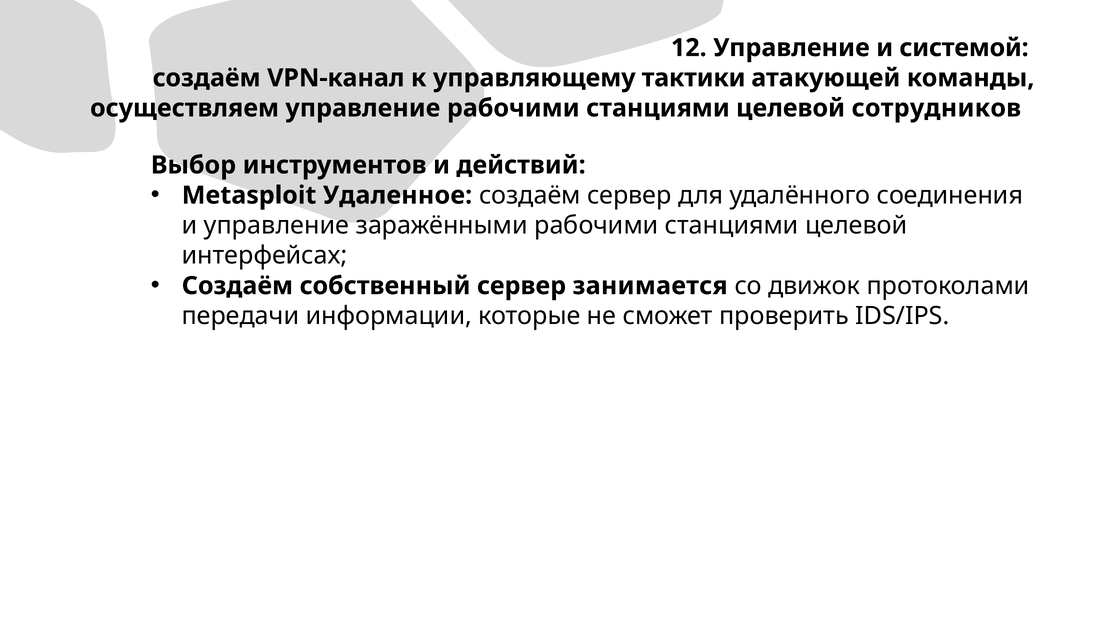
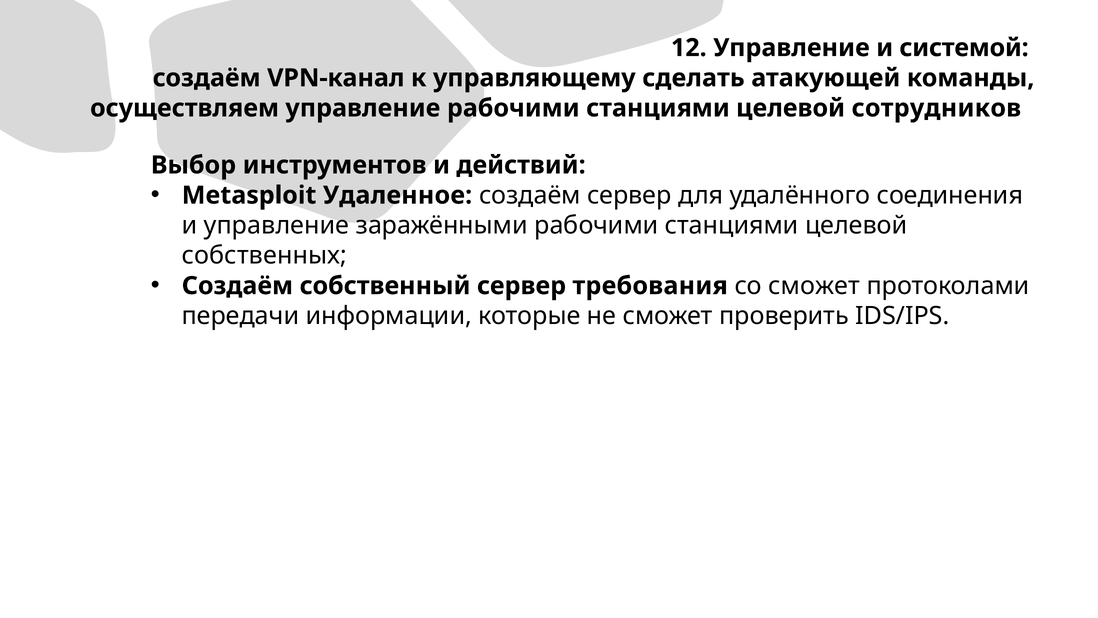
тактики: тактики -> сделать
интерфейсах: интерфейсах -> собственных
занимается: занимается -> требования
со движок: движок -> сможет
